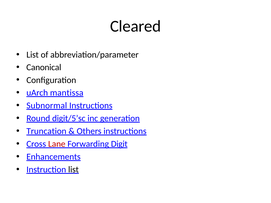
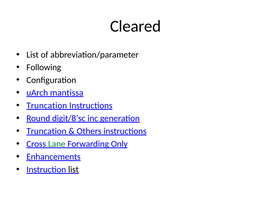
Canonical: Canonical -> Following
Subnormal at (47, 106): Subnormal -> Truncation
digit/5’sc: digit/5’sc -> digit/8’sc
Lane colour: red -> green
Digit: Digit -> Only
